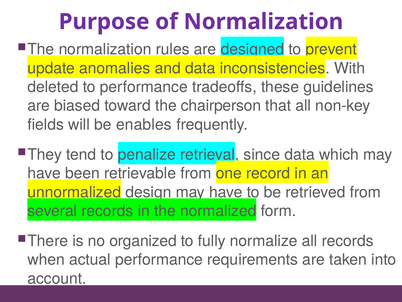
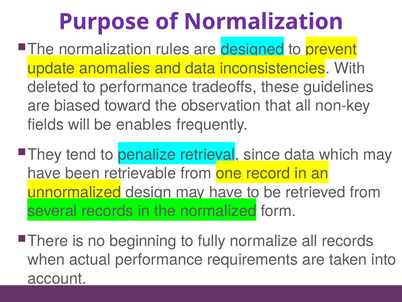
chairperson: chairperson -> observation
organized: organized -> beginning
